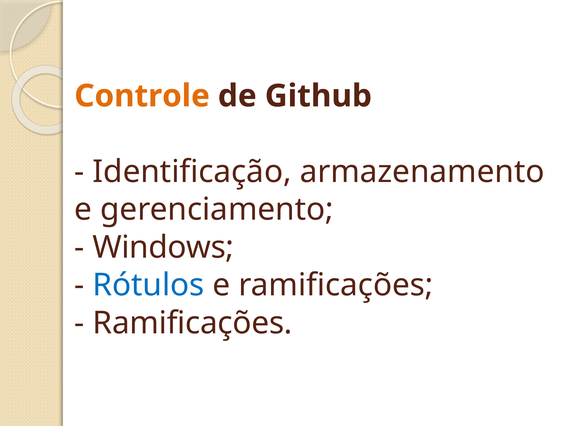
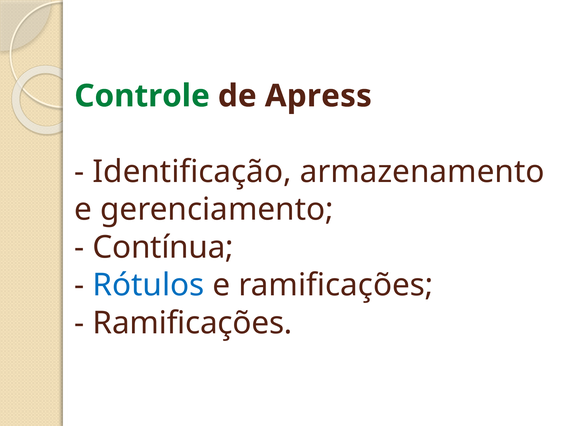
Controle colour: orange -> green
Github: Github -> Apress
Windows: Windows -> Contínua
